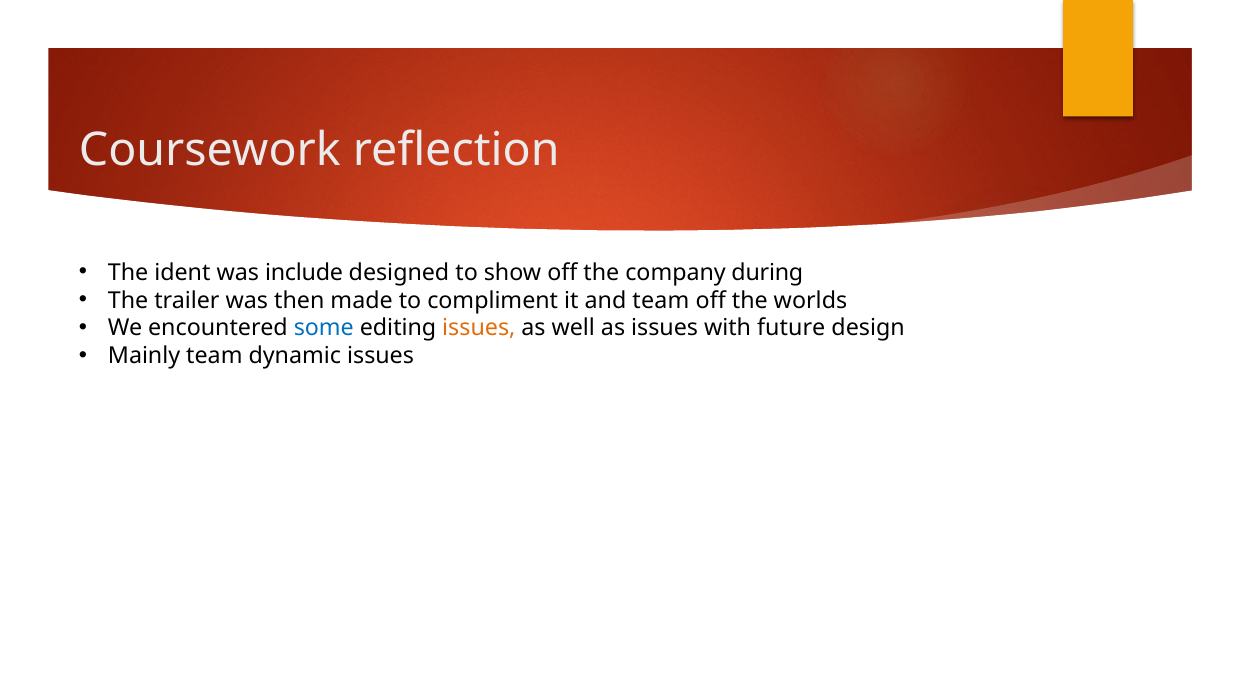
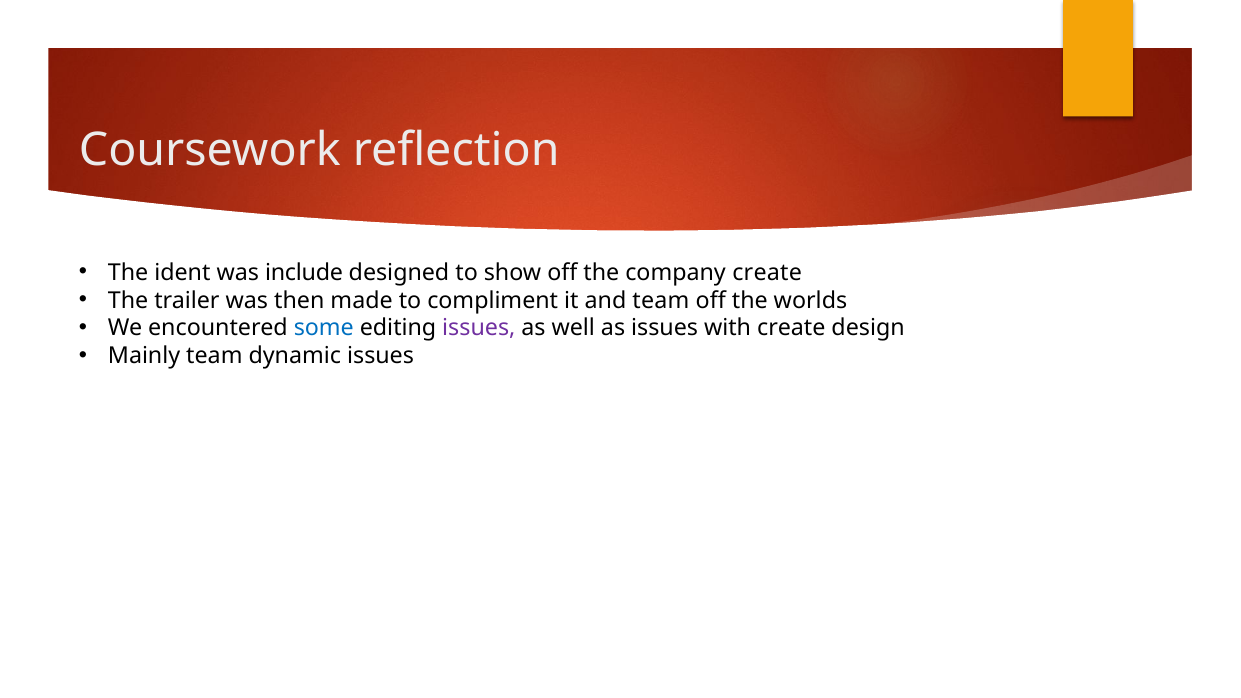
company during: during -> create
issues at (479, 328) colour: orange -> purple
with future: future -> create
